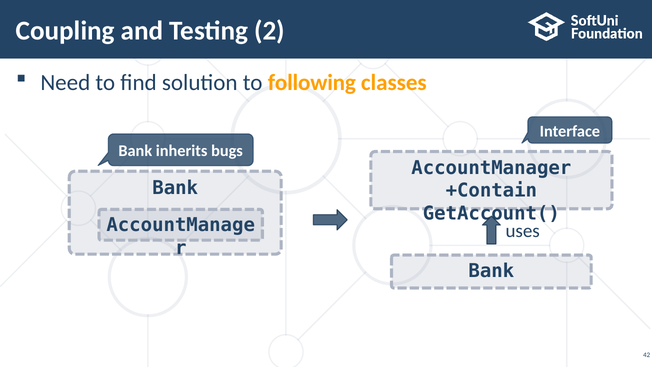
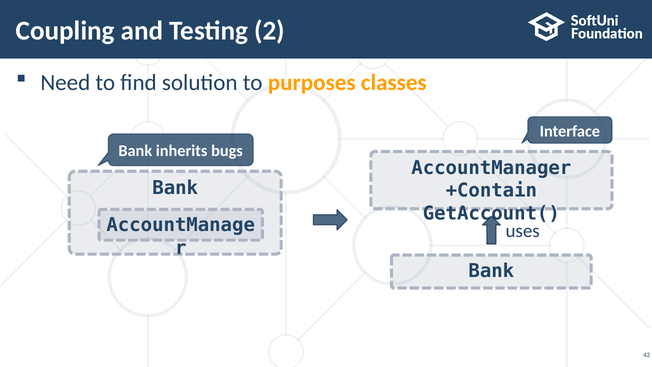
following: following -> purposes
